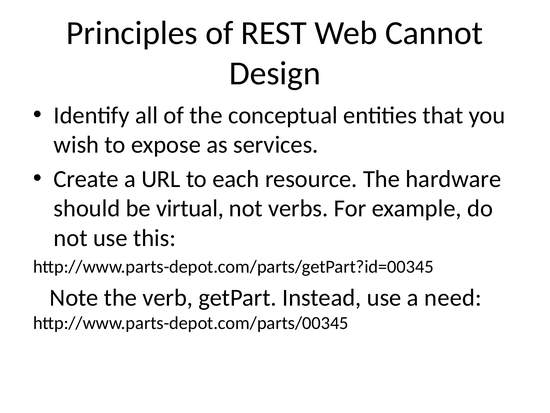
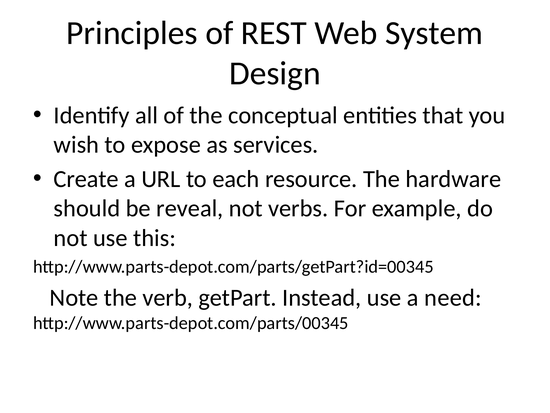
Cannot: Cannot -> System
virtual: virtual -> reveal
